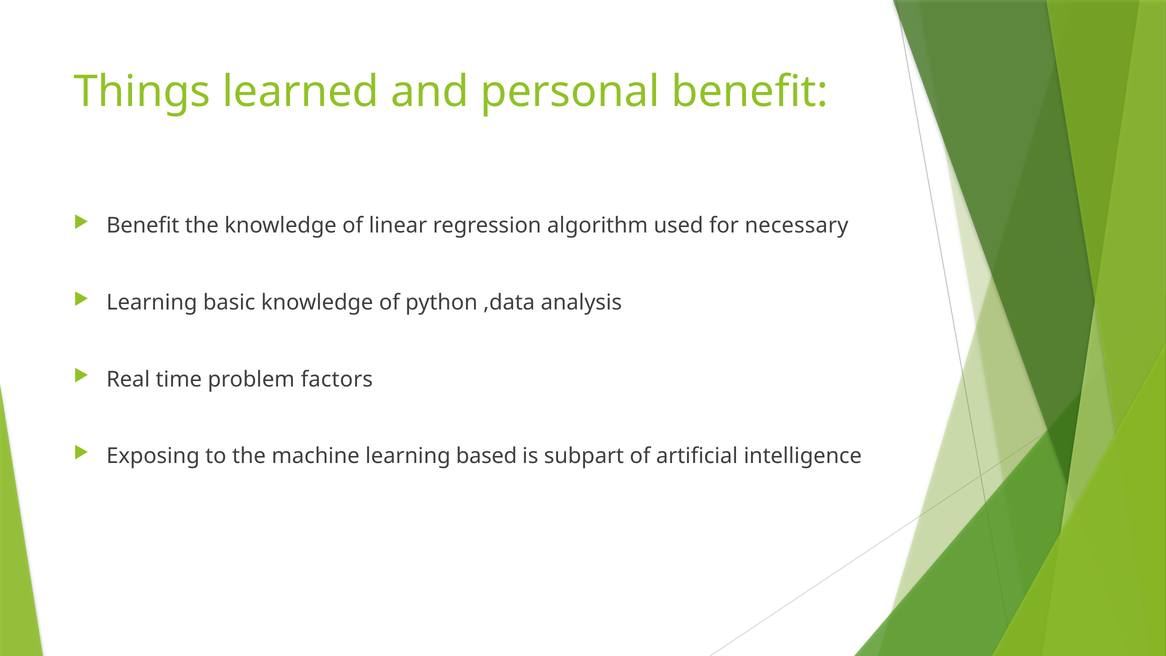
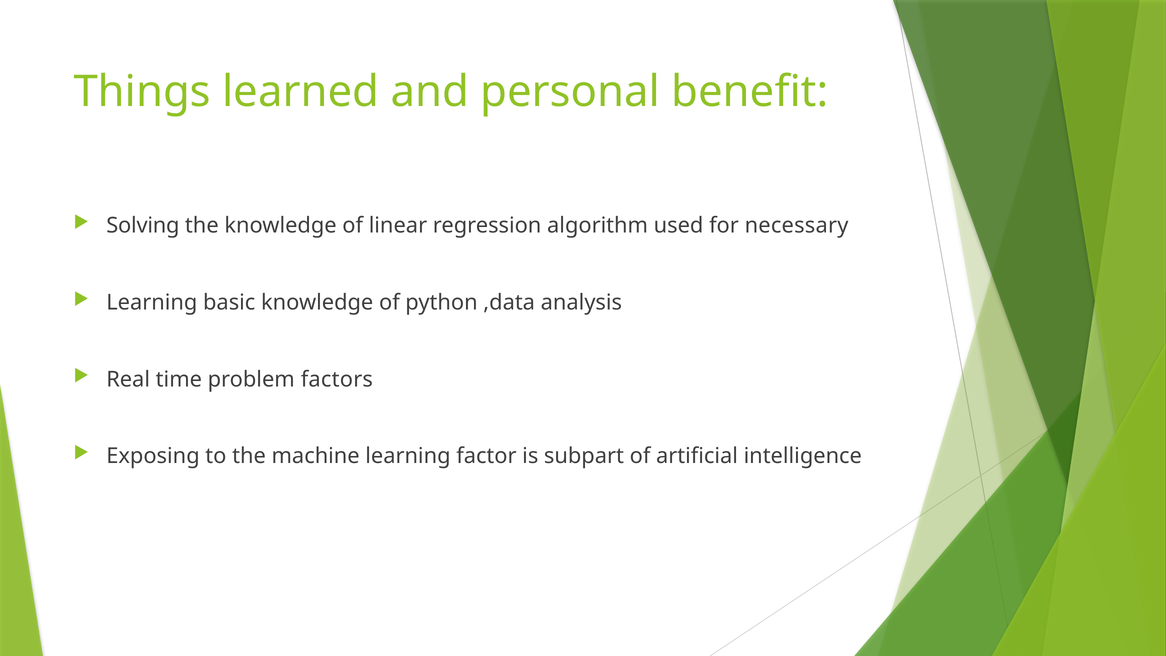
Benefit at (143, 226): Benefit -> Solving
based: based -> factor
